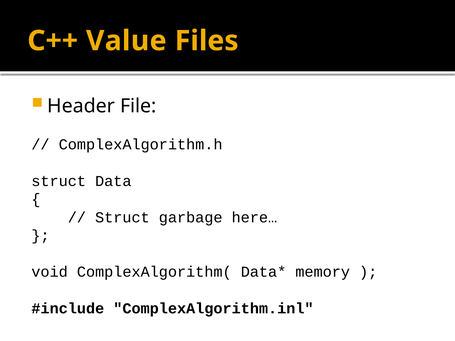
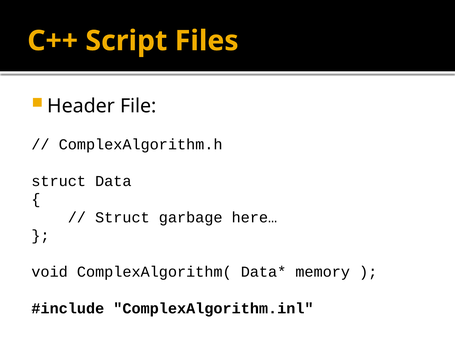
Value: Value -> Script
